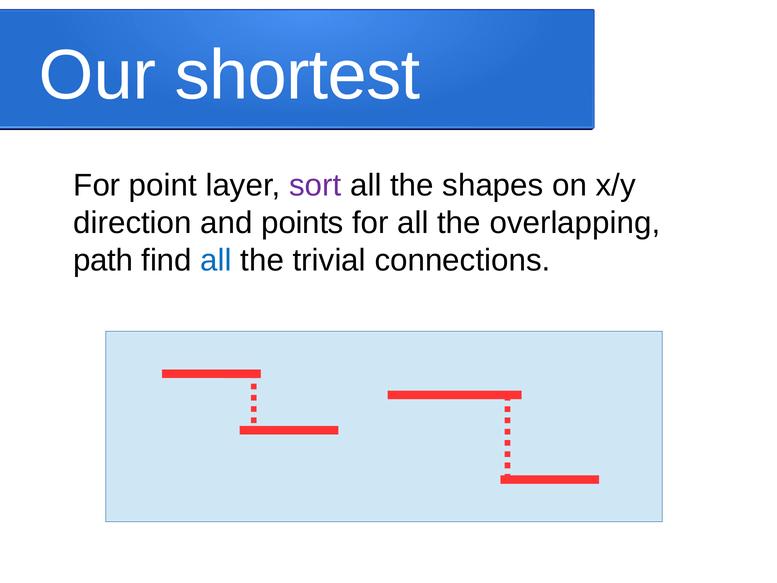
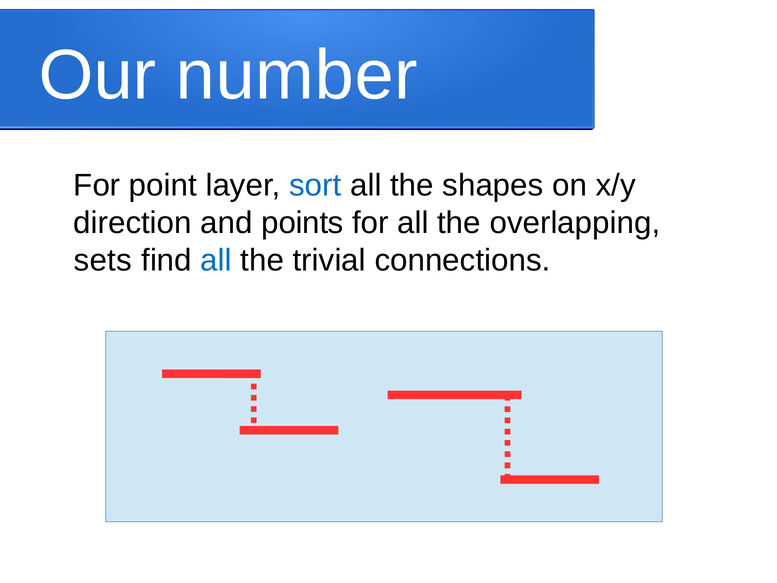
shortest: shortest -> number
sort colour: purple -> blue
path: path -> sets
